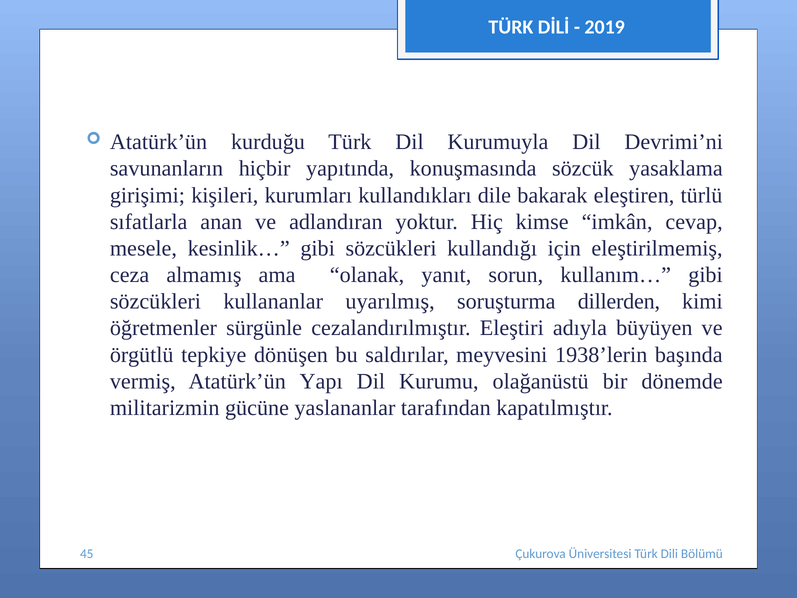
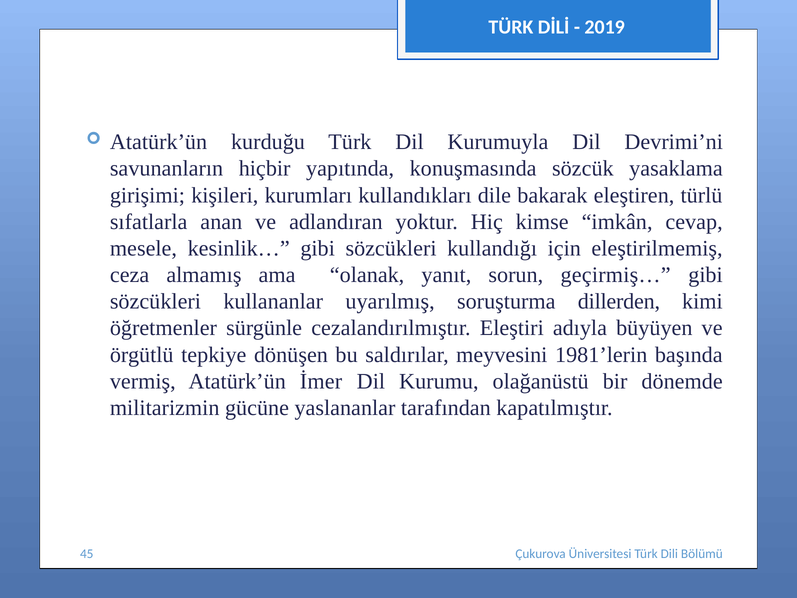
kullanım…: kullanım… -> geçirmiş…
1938’lerin: 1938’lerin -> 1981’lerin
Yapı: Yapı -> İmer
